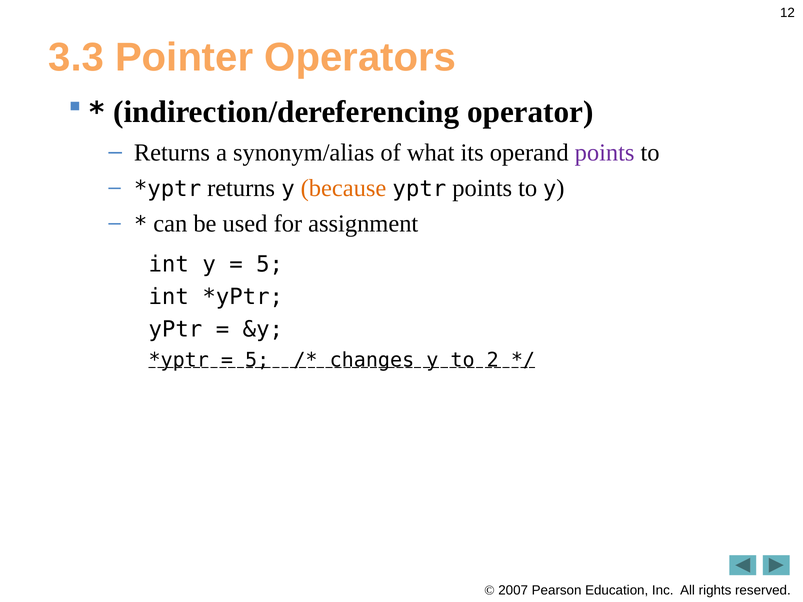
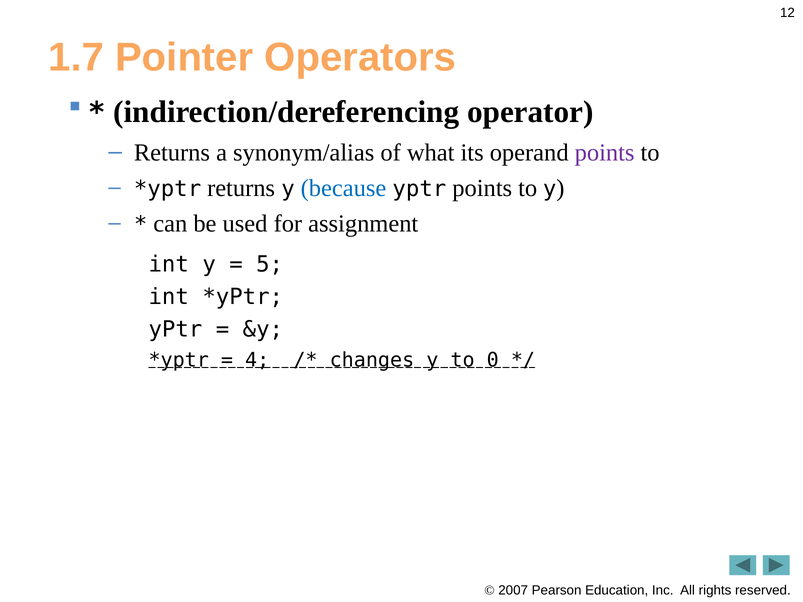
3.3: 3.3 -> 1.7
because colour: orange -> blue
5 at (257, 360): 5 -> 4
2: 2 -> 0
